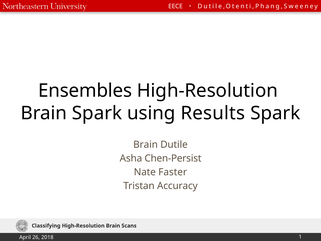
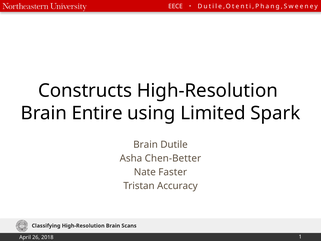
Ensembles: Ensembles -> Constructs
Brain Spark: Spark -> Entire
Results: Results -> Limited
Chen-Persist: Chen-Persist -> Chen-Better
